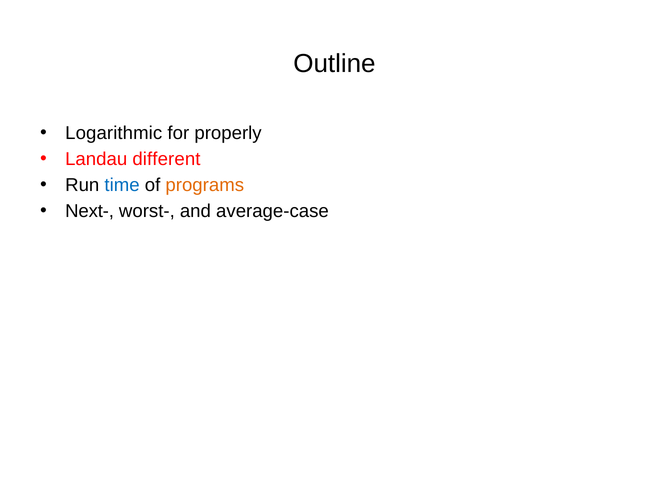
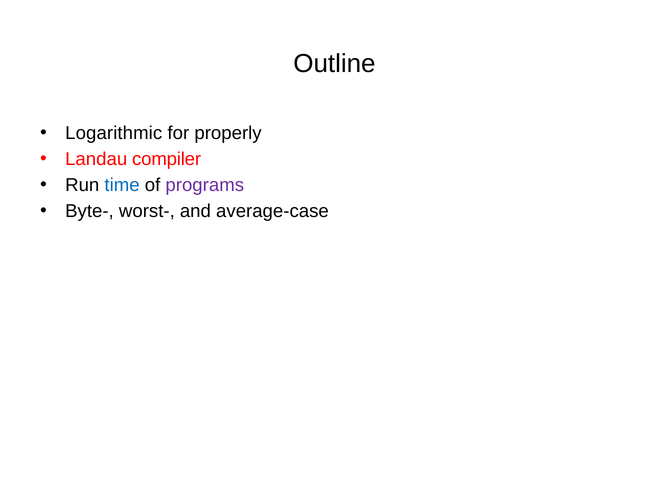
different: different -> compiler
programs colour: orange -> purple
Next-: Next- -> Byte-
